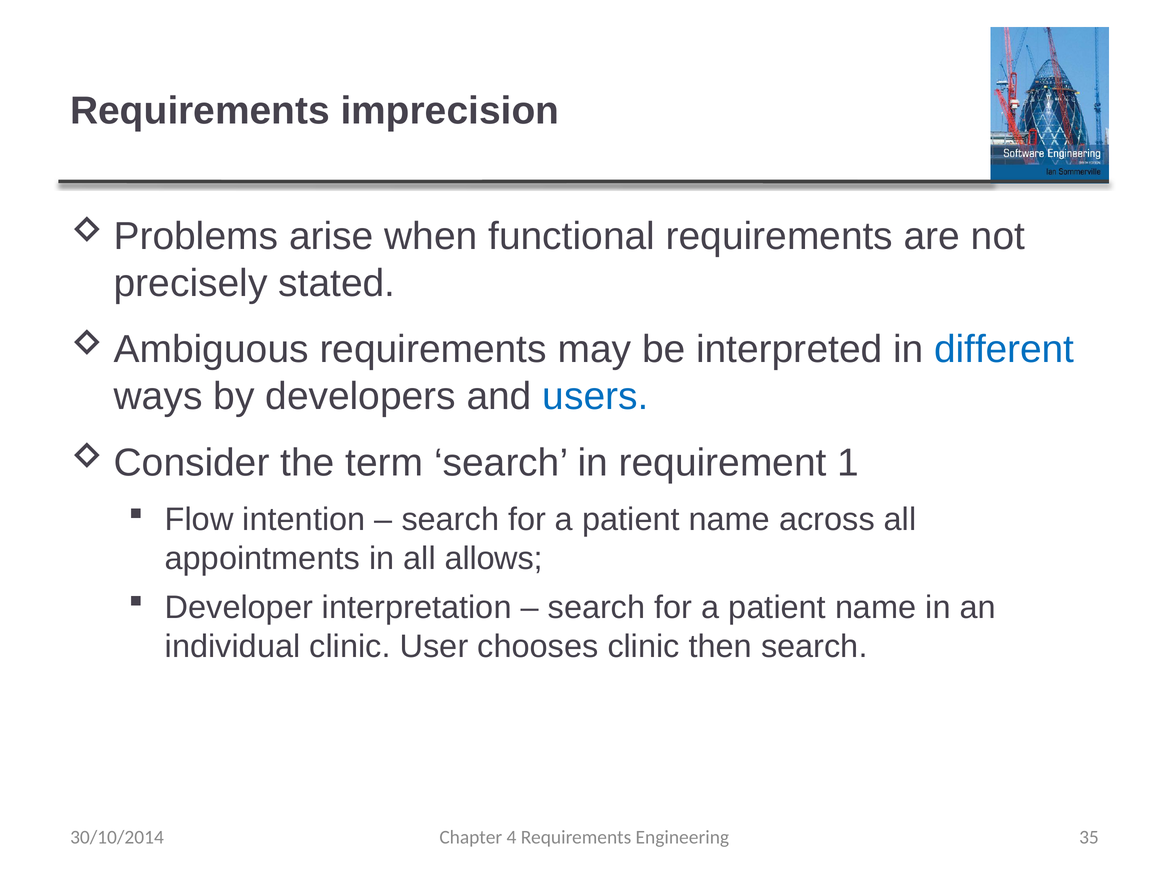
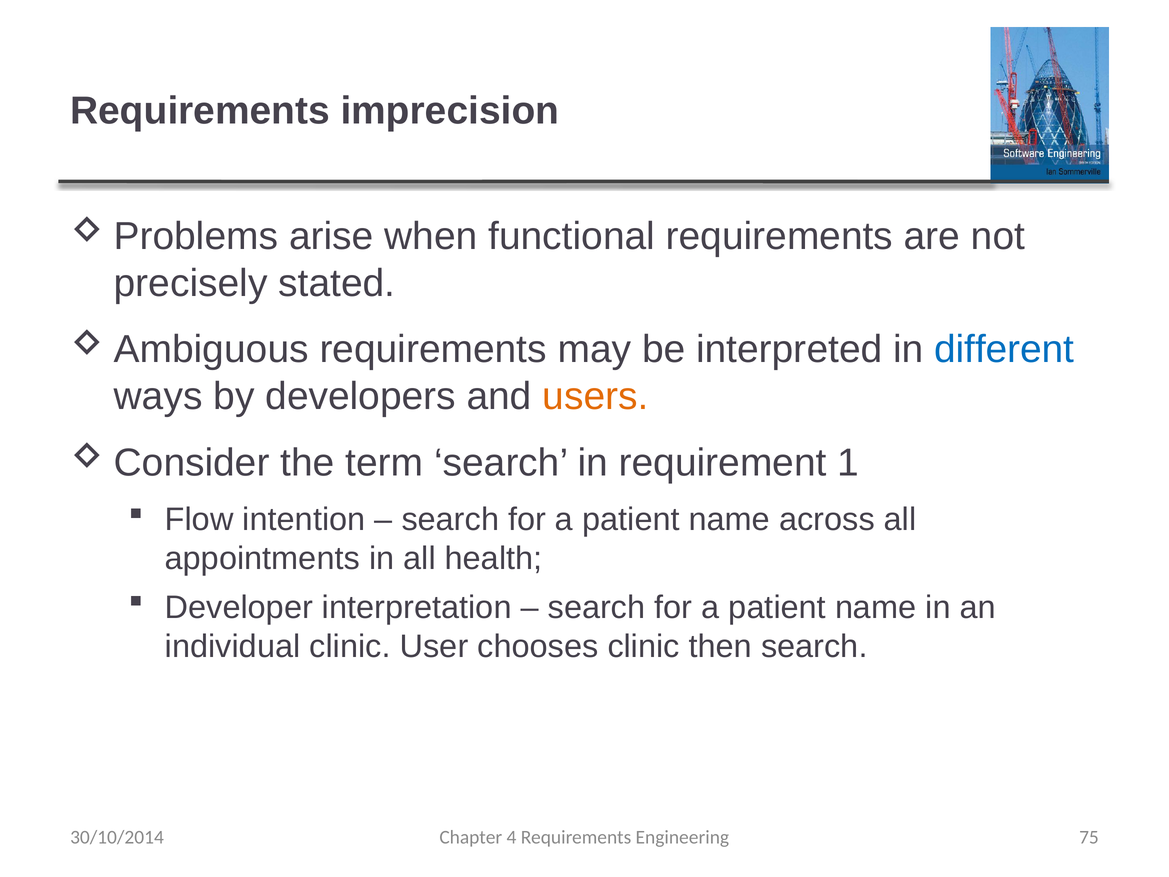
users colour: blue -> orange
allows: allows -> health
35: 35 -> 75
